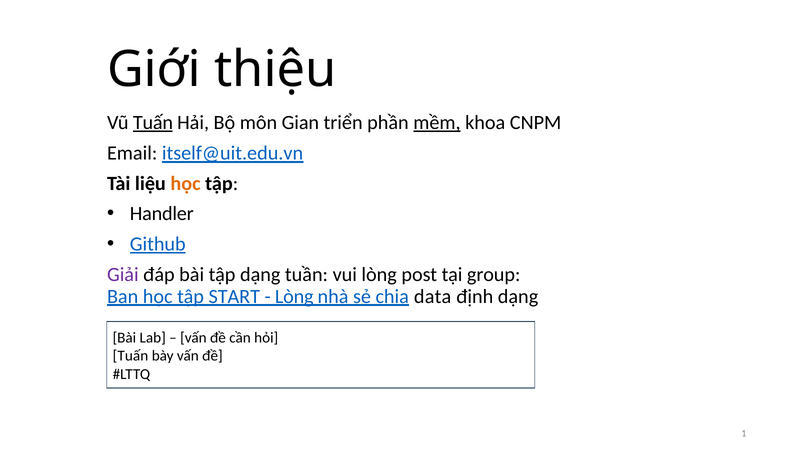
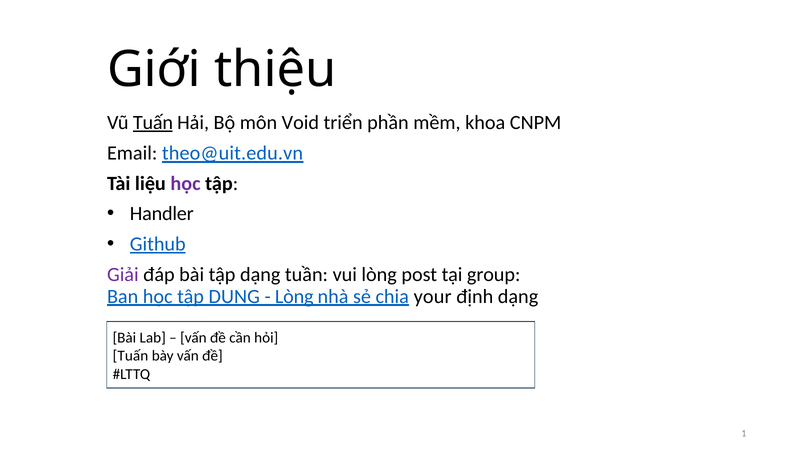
Gian: Gian -> Void
mềm underline: present -> none
itself@uit.edu.vn: itself@uit.edu.vn -> theo@uit.edu.vn
học at (186, 184) colour: orange -> purple
START: START -> DUNG
data: data -> your
